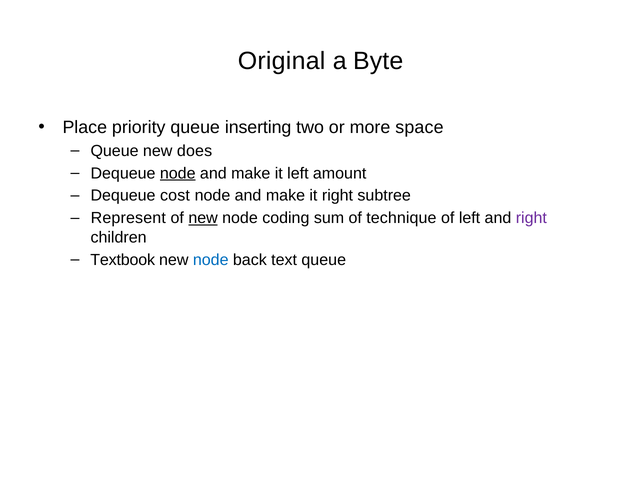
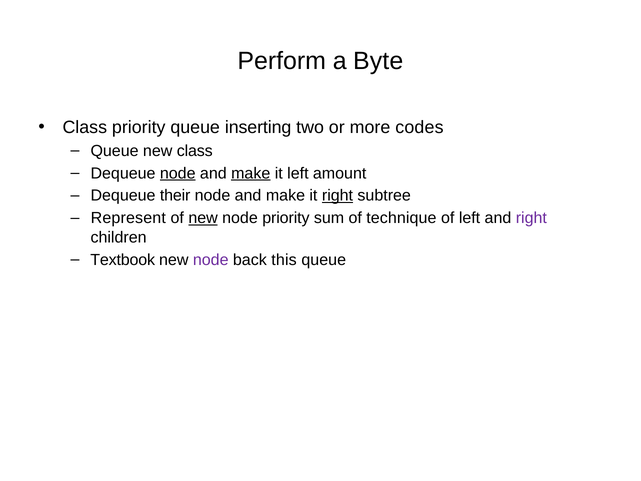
Original: Original -> Perform
Place at (85, 127): Place -> Class
space: space -> codes
new does: does -> class
make at (251, 173) underline: none -> present
cost: cost -> their
right at (337, 196) underline: none -> present
node coding: coding -> priority
node at (211, 260) colour: blue -> purple
text: text -> this
